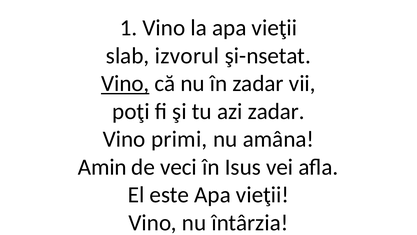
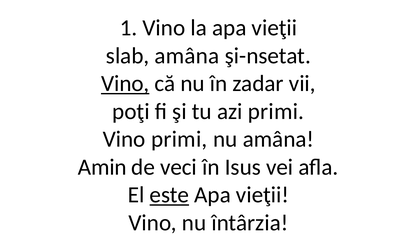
slab izvorul: izvorul -> amâna
azi zadar: zadar -> primi
este underline: none -> present
